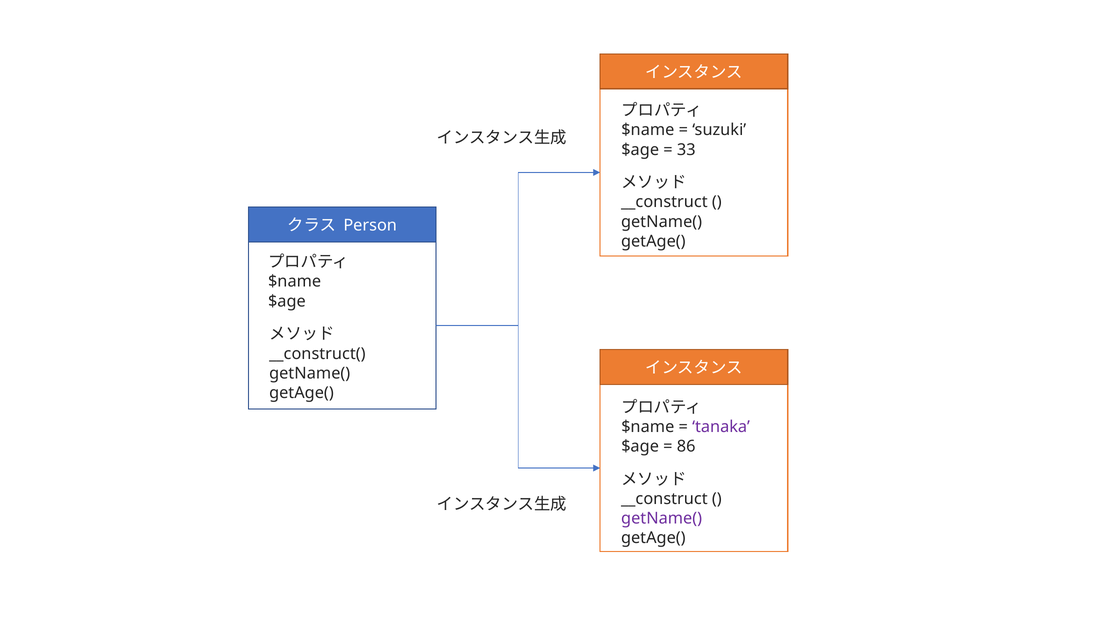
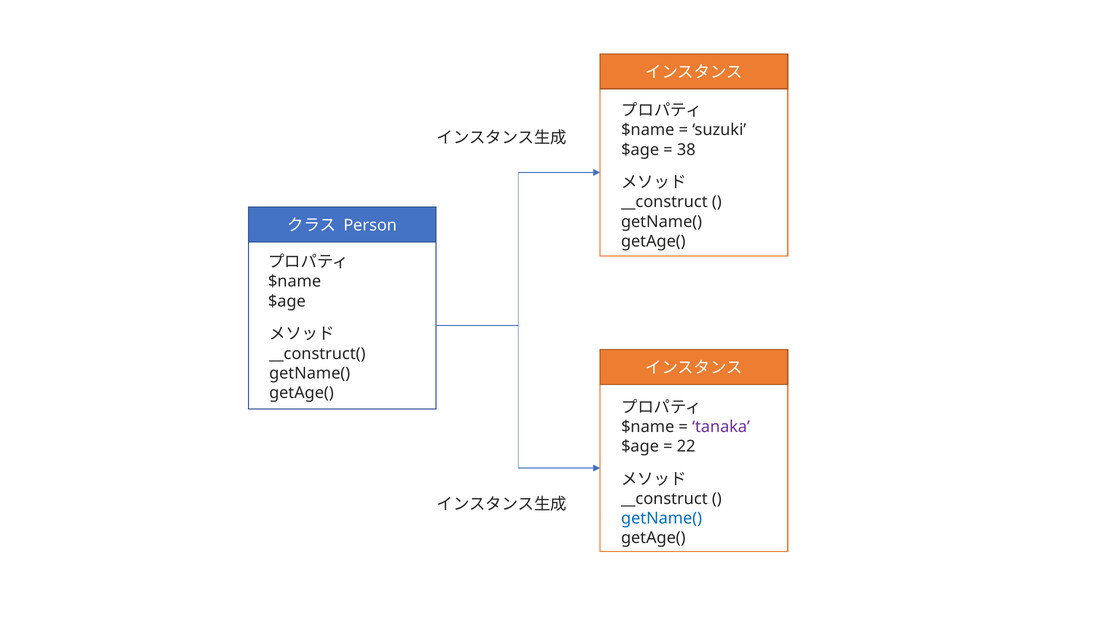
33: 33 -> 38
86: 86 -> 22
getName( at (662, 518) colour: purple -> blue
